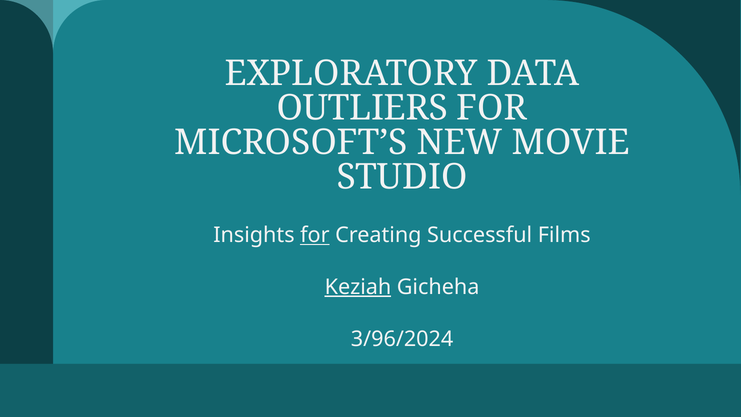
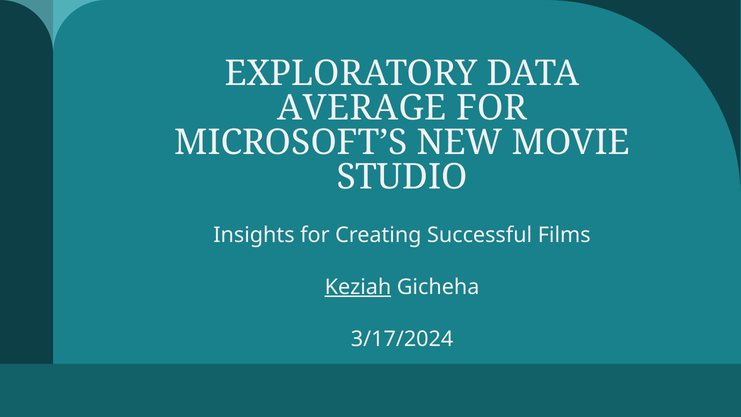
OUTLIERS: OUTLIERS -> AVERAGE
for at (315, 235) underline: present -> none
3/96/2024: 3/96/2024 -> 3/17/2024
